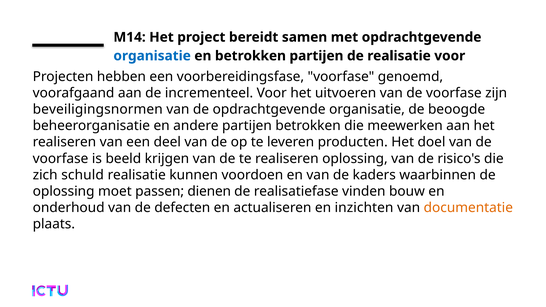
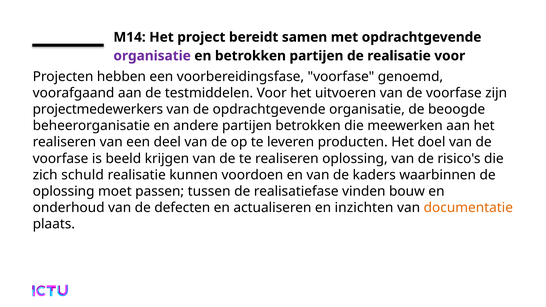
organisatie at (152, 56) colour: blue -> purple
incrementeel: incrementeel -> testmiddelen
beveiligingsnormen: beveiligingsnormen -> projectmedewerkers
dienen: dienen -> tussen
